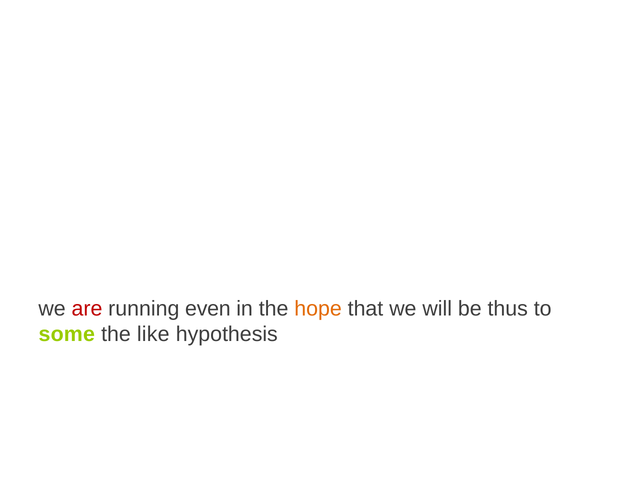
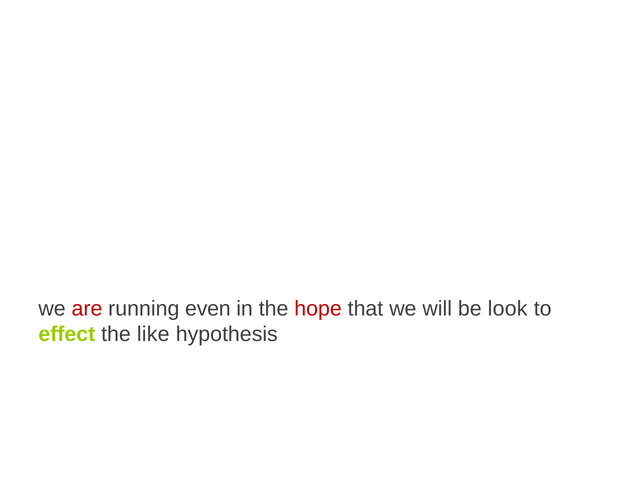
hope colour: orange -> red
thus: thus -> look
some: some -> effect
